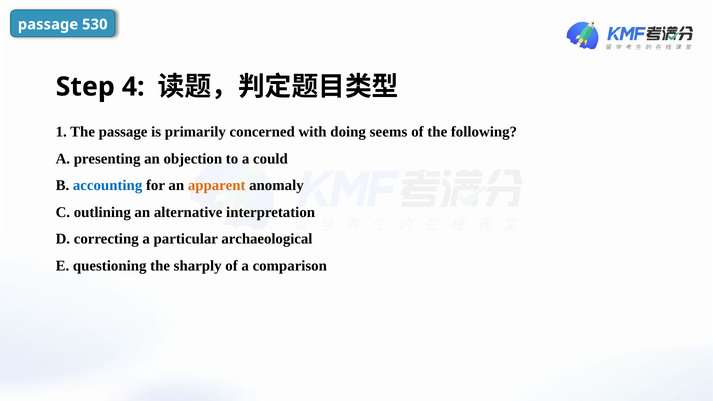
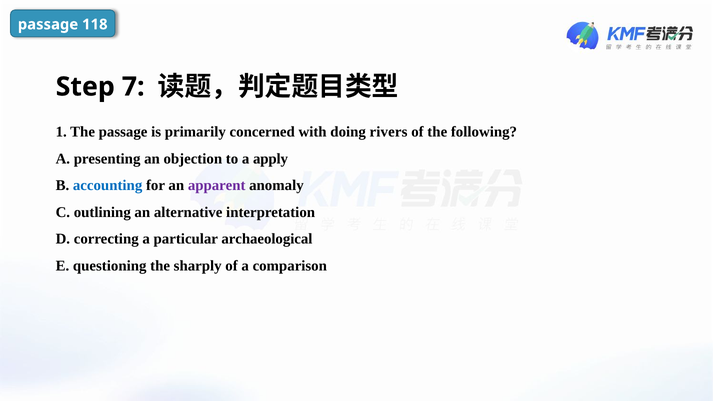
530: 530 -> 118
4: 4 -> 7
seems: seems -> rivers
could: could -> apply
apparent colour: orange -> purple
